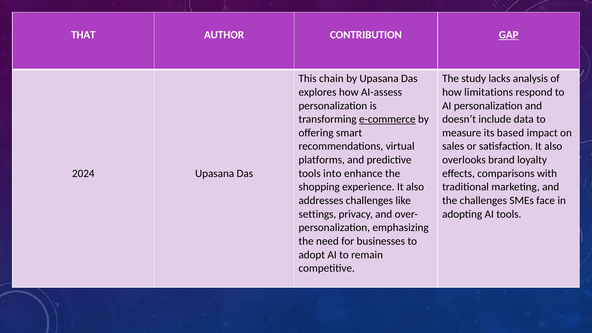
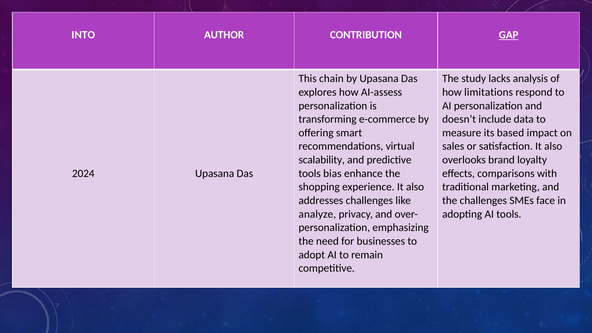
THAT: THAT -> INTO
e-commerce underline: present -> none
platforms: platforms -> scalability
into: into -> bias
settings: settings -> analyze
